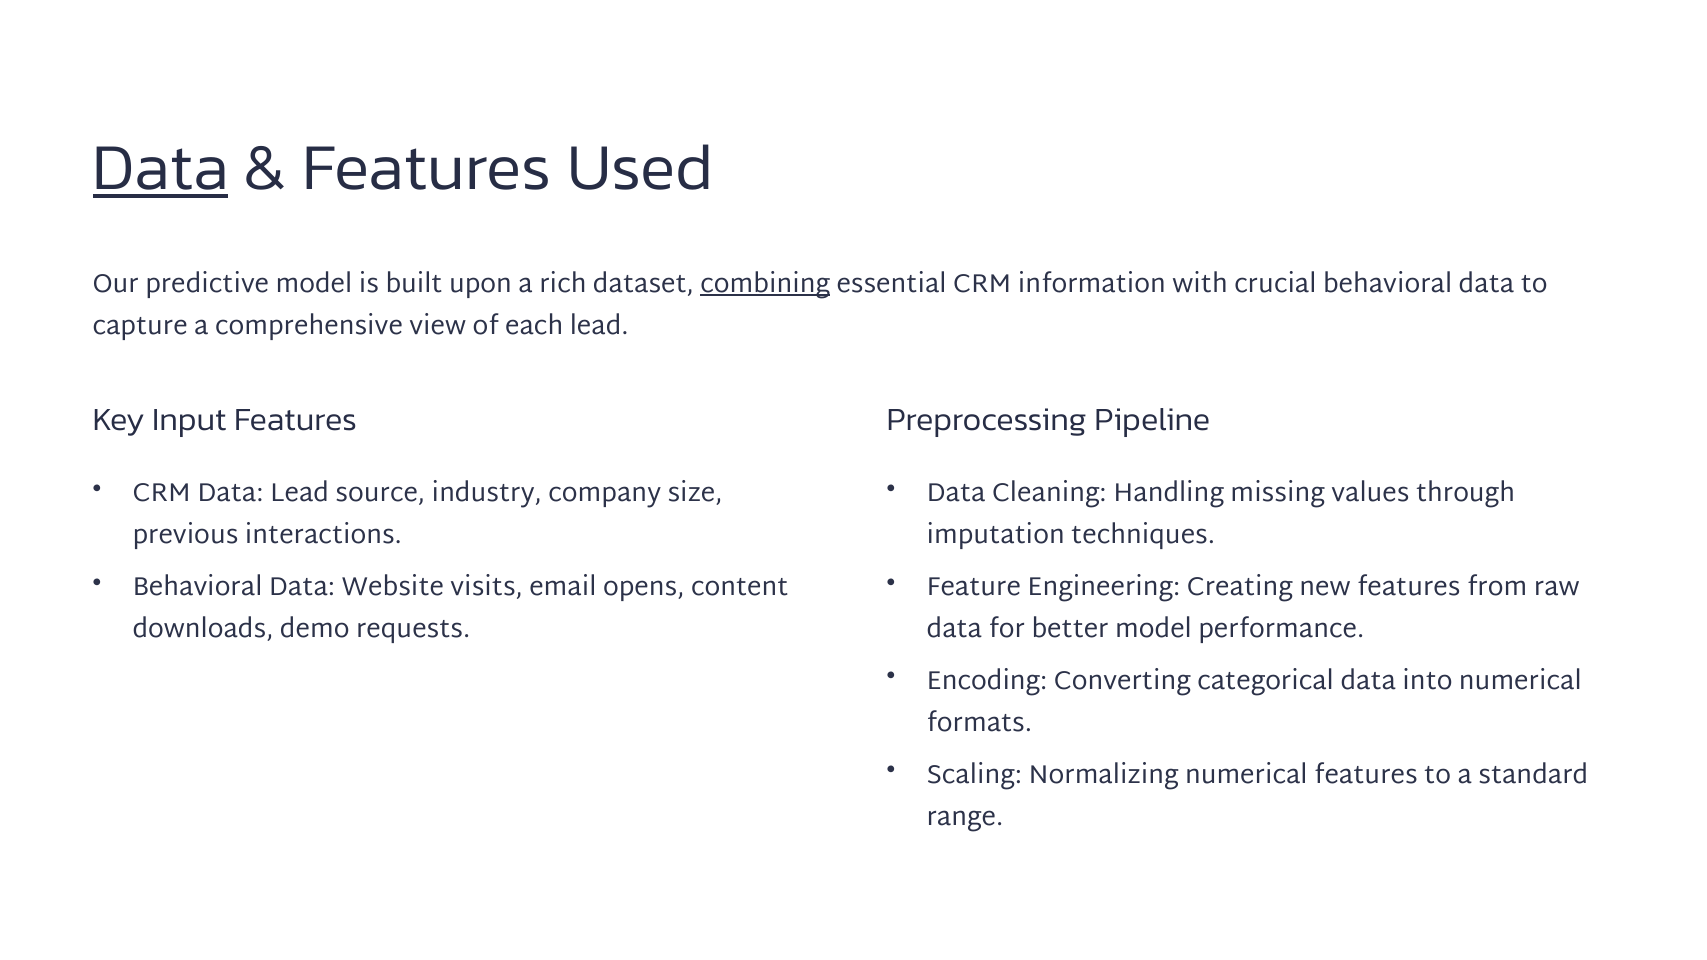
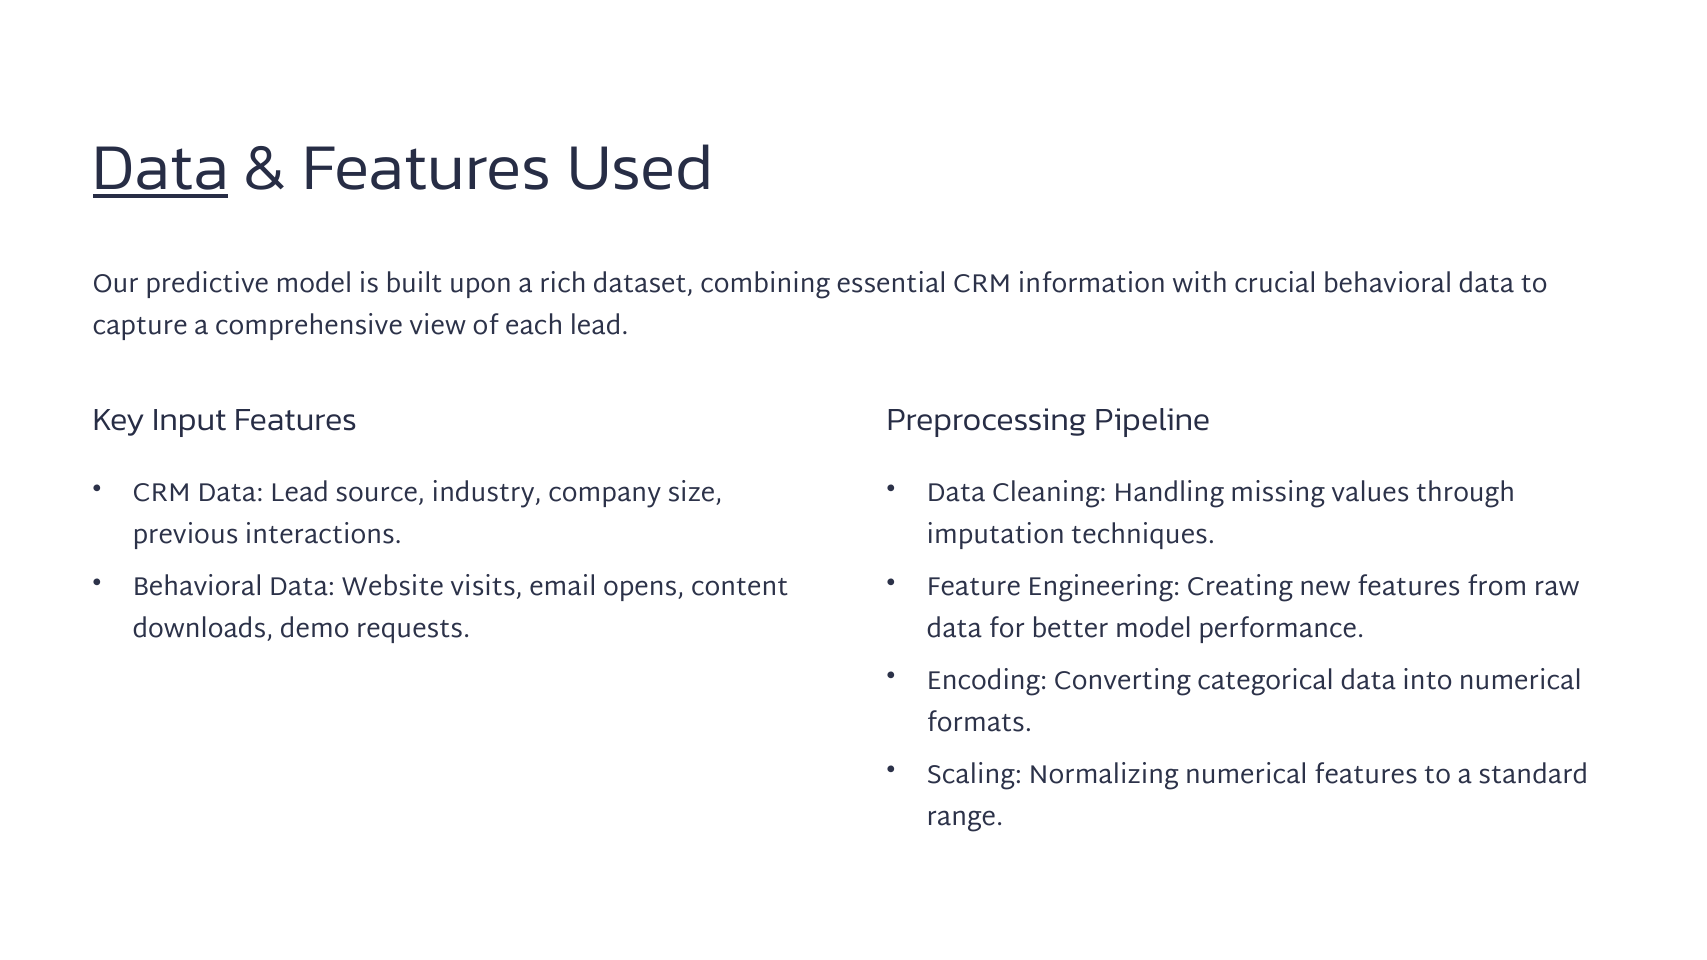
combining underline: present -> none
